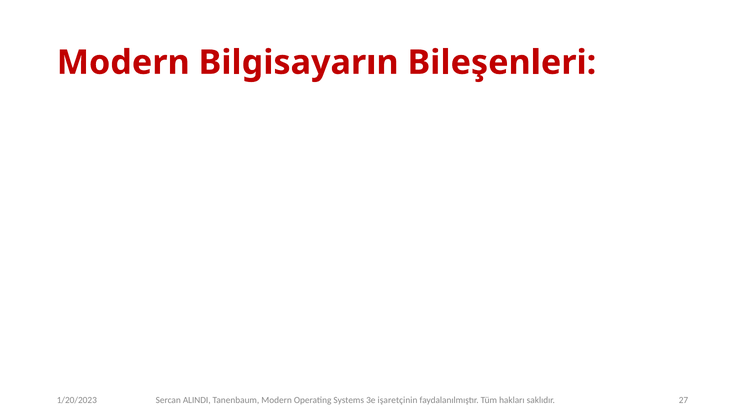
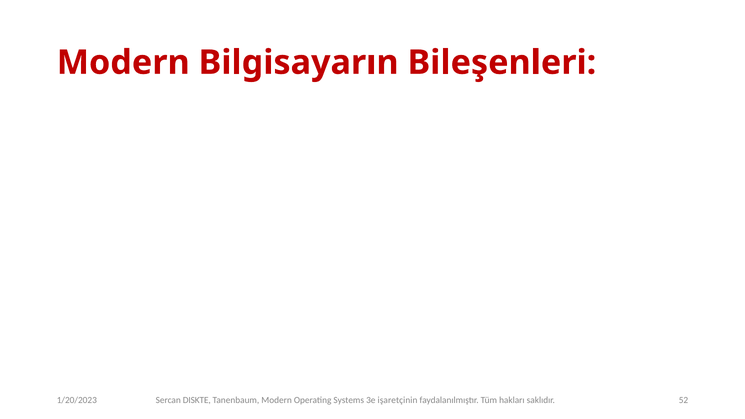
ALINDI: ALINDI -> DISKTE
27: 27 -> 52
